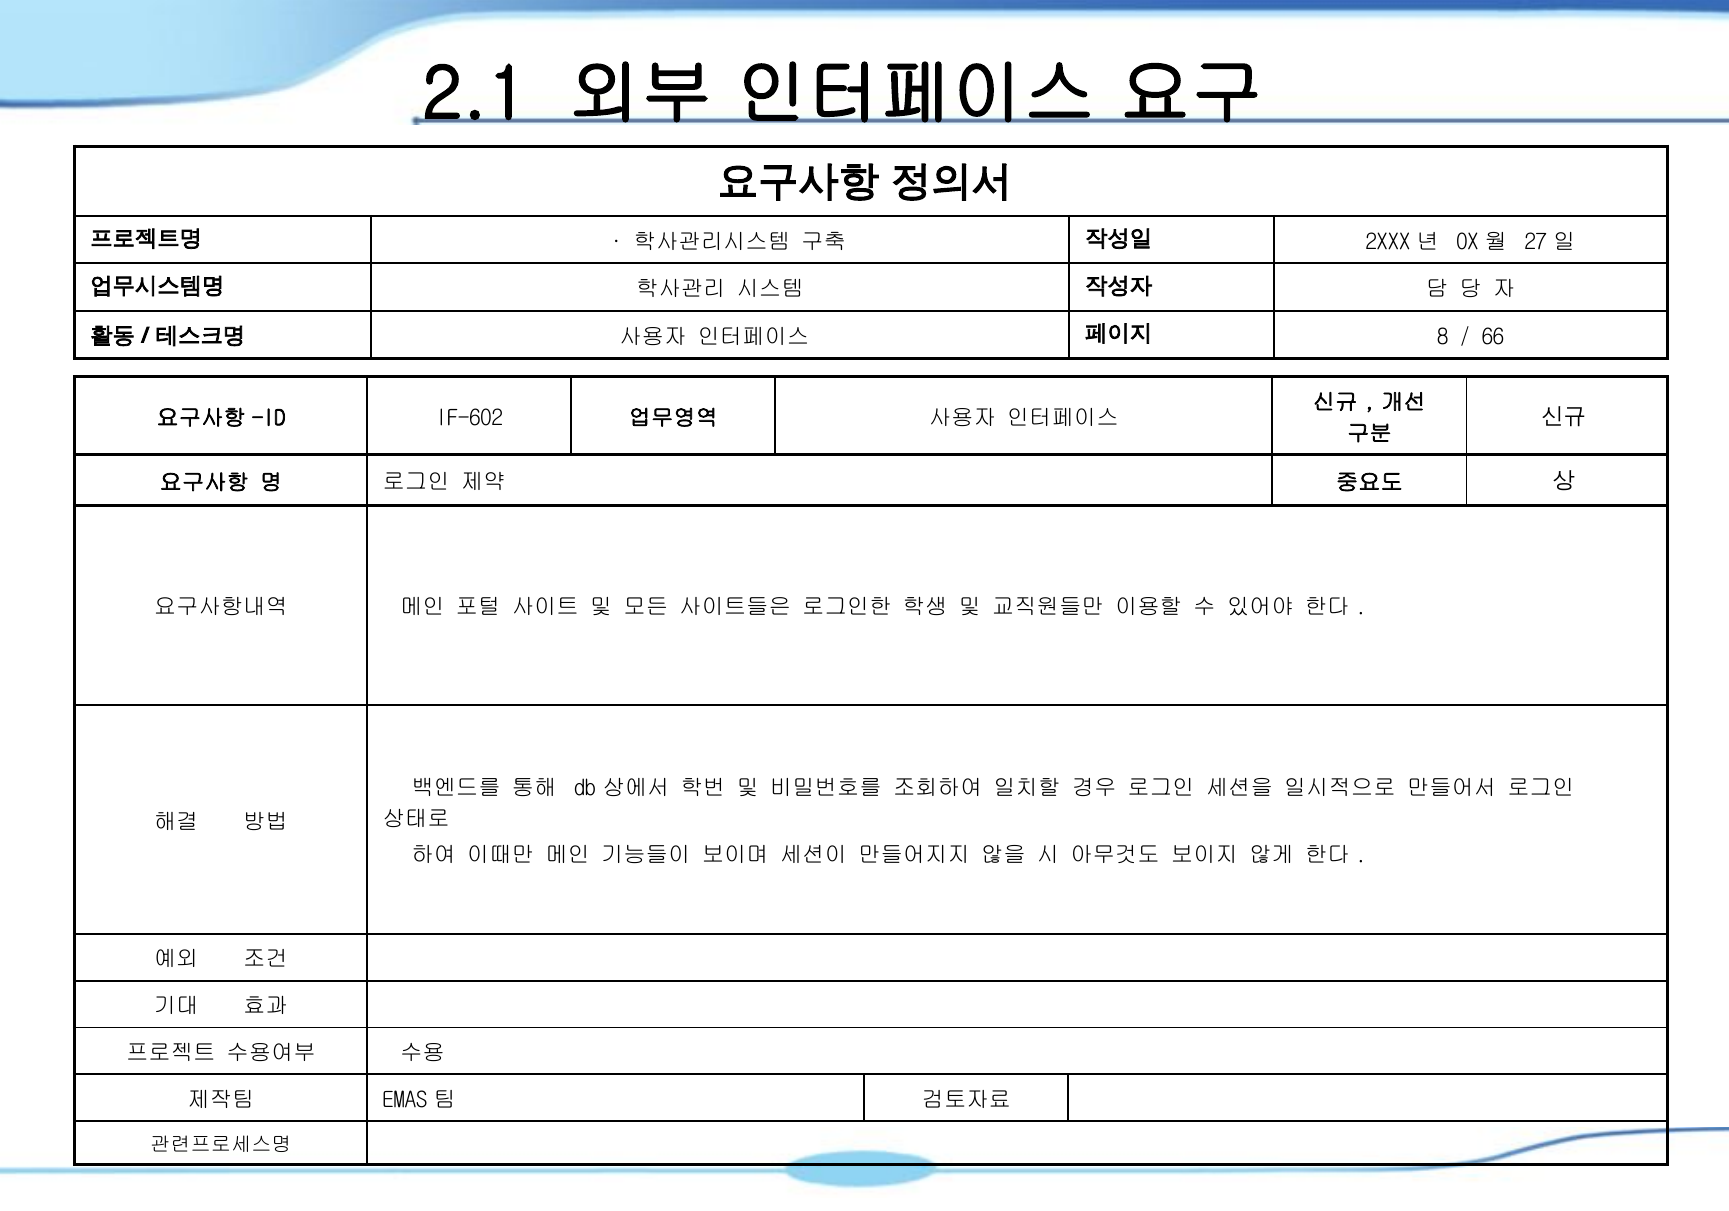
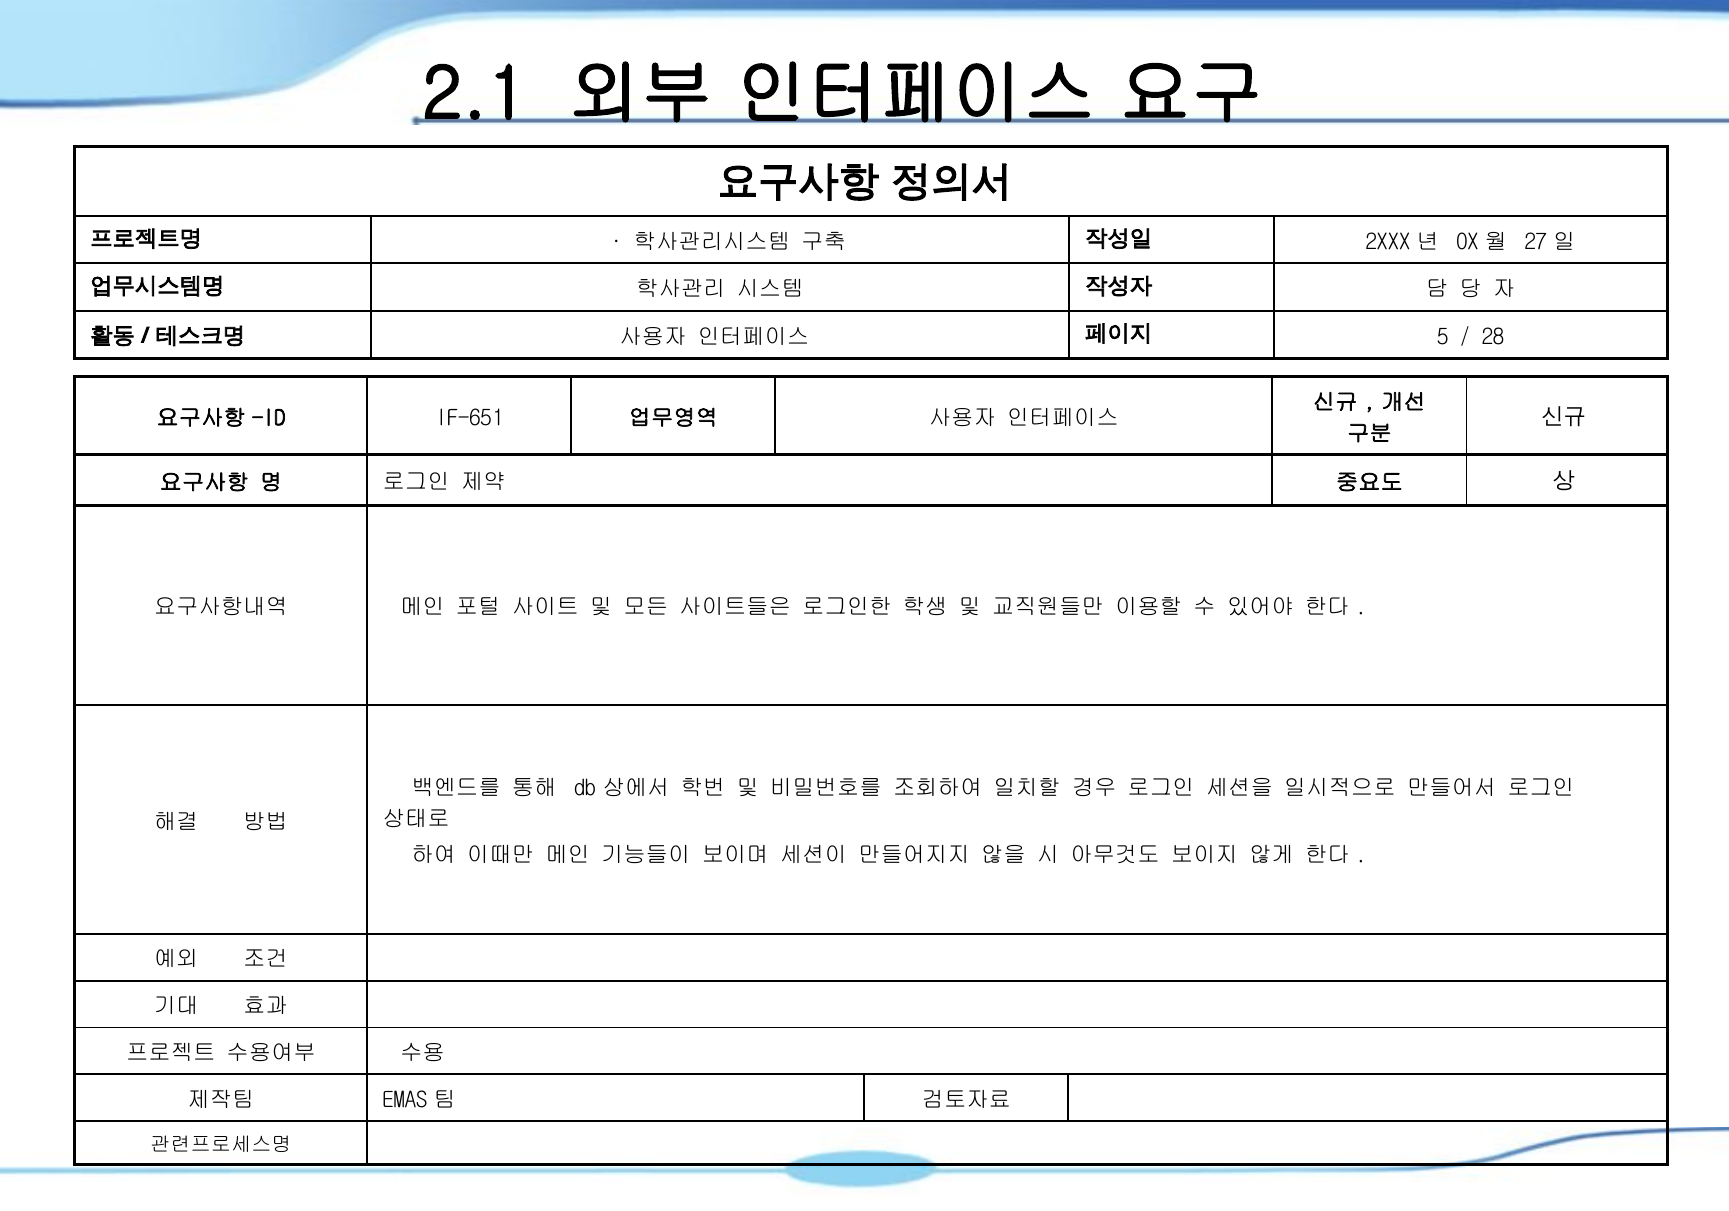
8: 8 -> 5
66: 66 -> 28
IF-602: IF-602 -> IF-651
